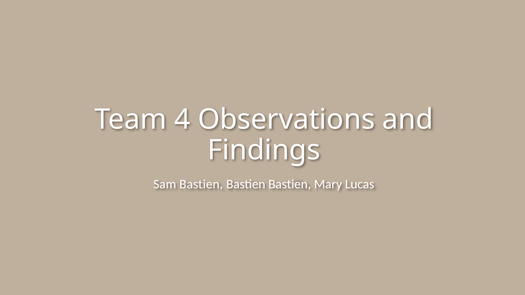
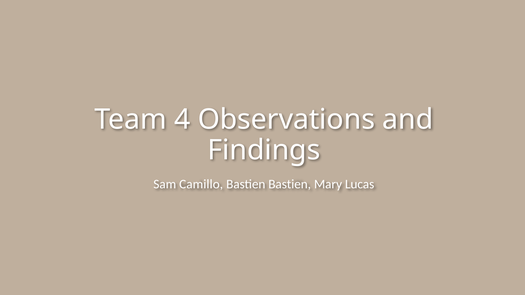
Sam Bastien: Bastien -> Camillo
